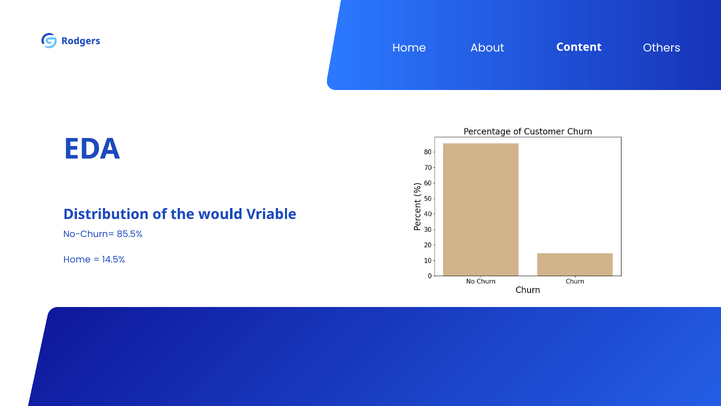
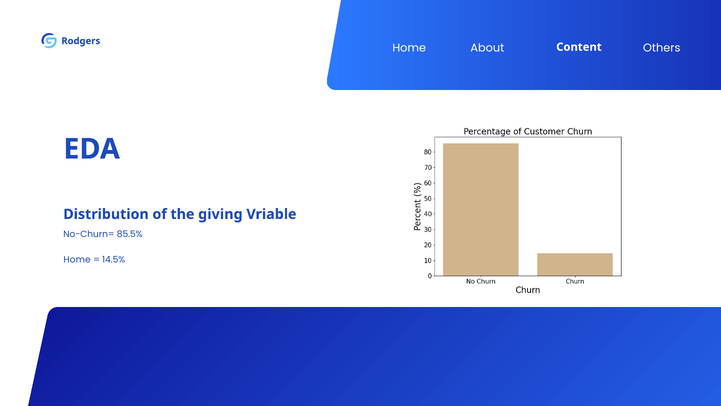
would: would -> giving
